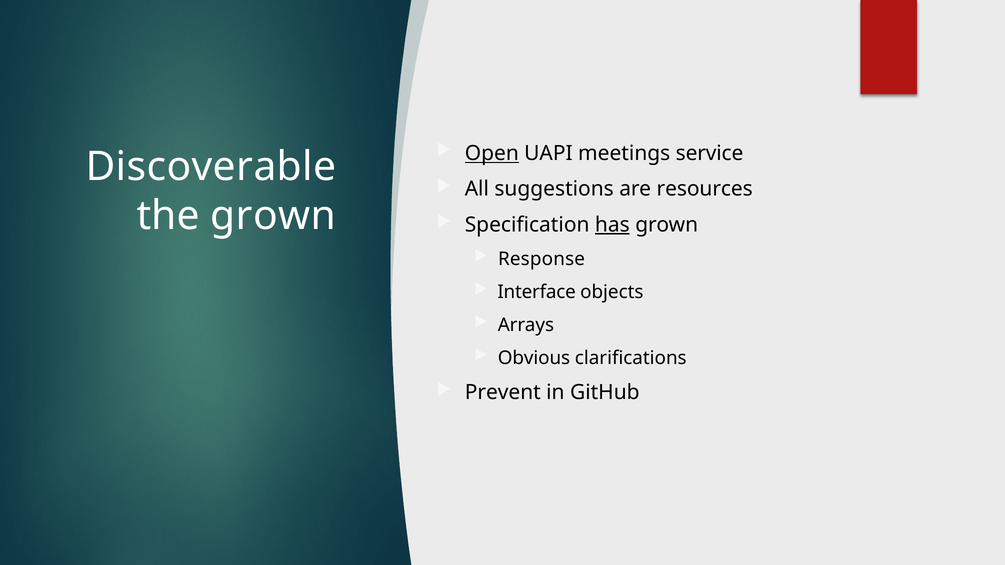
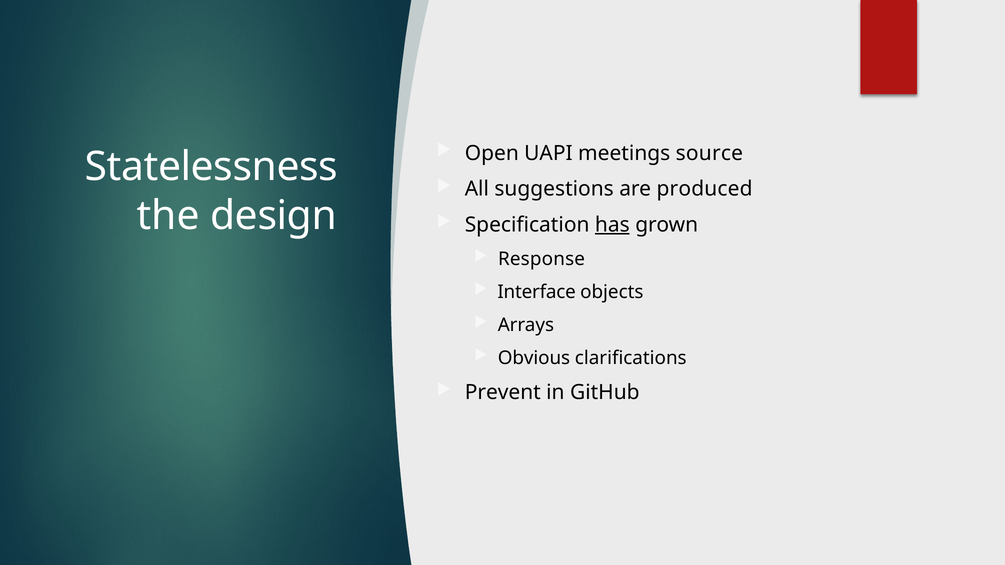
Open underline: present -> none
service: service -> source
Discoverable: Discoverable -> Statelessness
resources: resources -> produced
the grown: grown -> design
